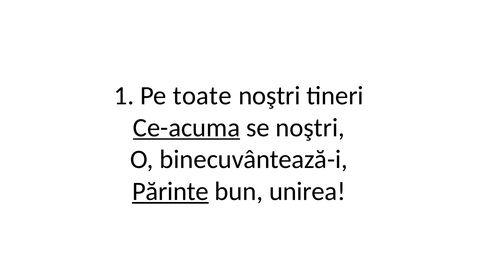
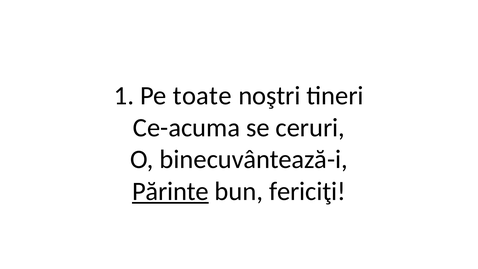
Ce-acuma underline: present -> none
se noştri: noştri -> ceruri
unirea: unirea -> fericiţi
